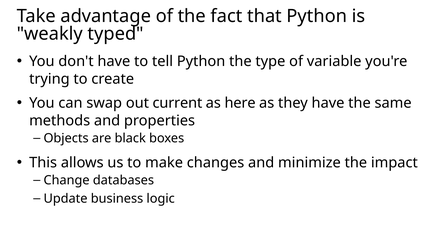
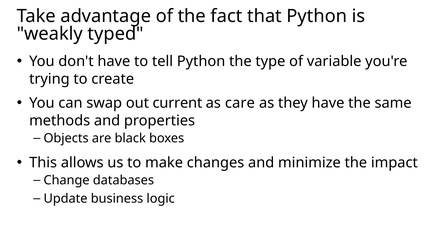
here: here -> care
